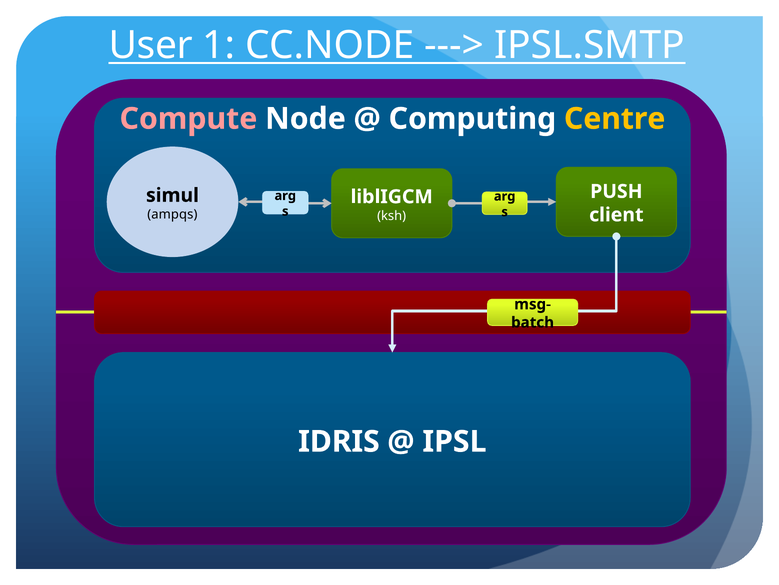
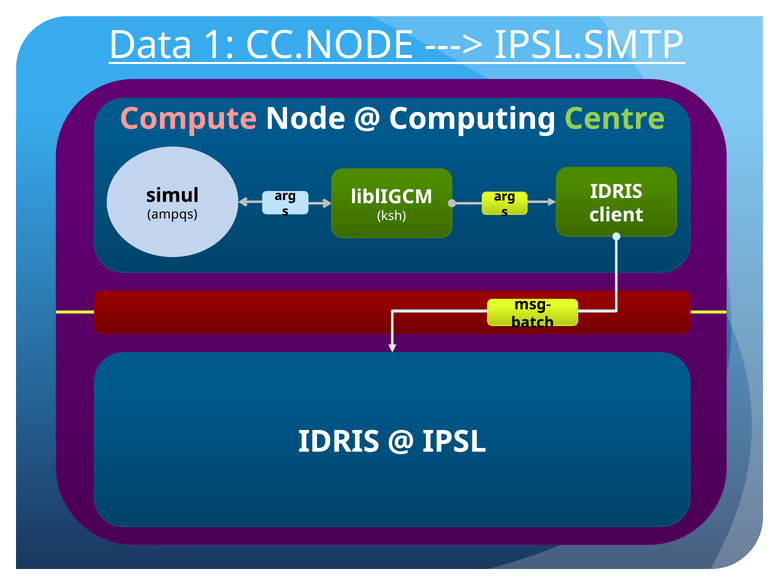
User: User -> Data
Centre colour: yellow -> light green
PUSH at (616, 191): PUSH -> IDRIS
